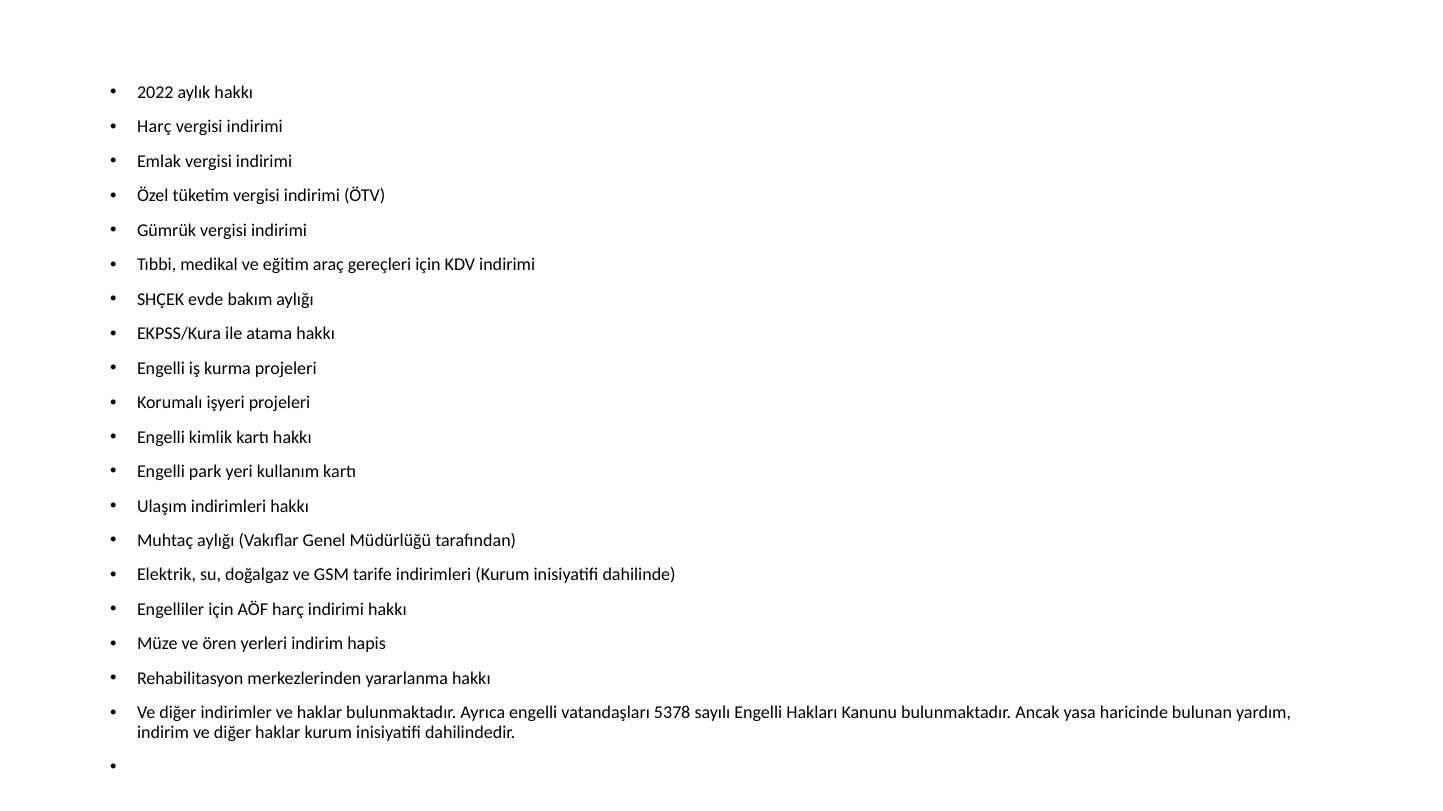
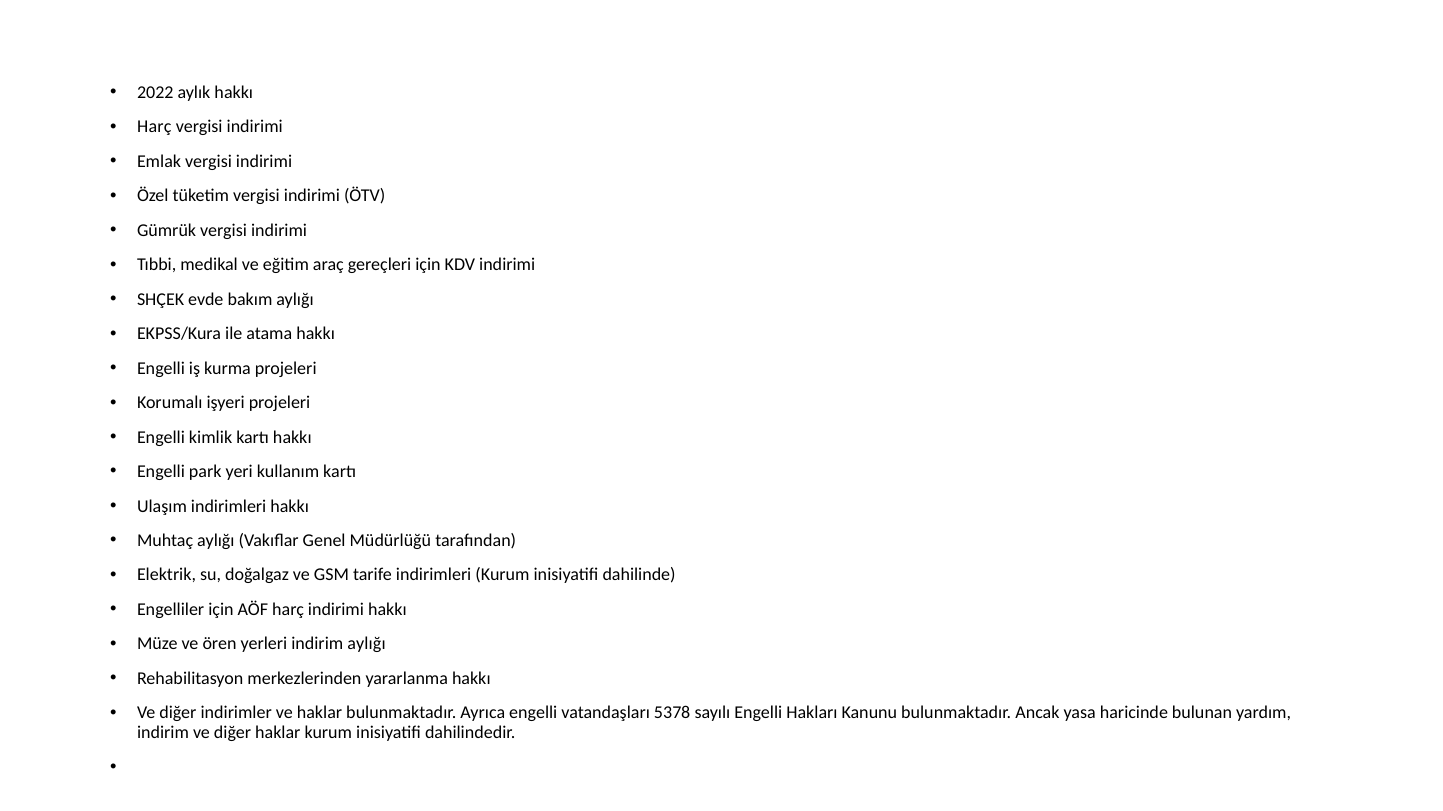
indirim hapis: hapis -> aylığı
